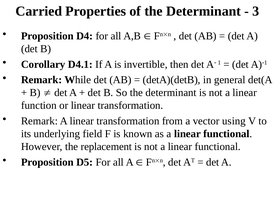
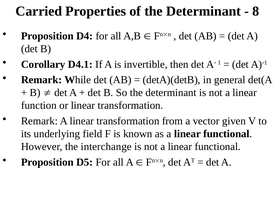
3: 3 -> 8
using: using -> given
replacement: replacement -> interchange
